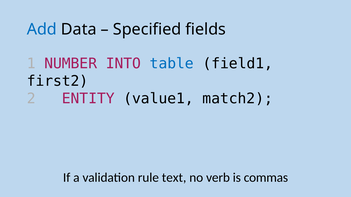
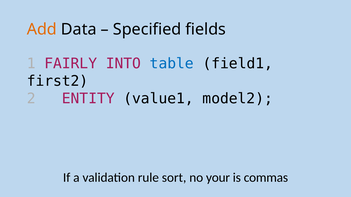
Add colour: blue -> orange
NUMBER: NUMBER -> FAIRLY
match2: match2 -> model2
text: text -> sort
verb: verb -> your
